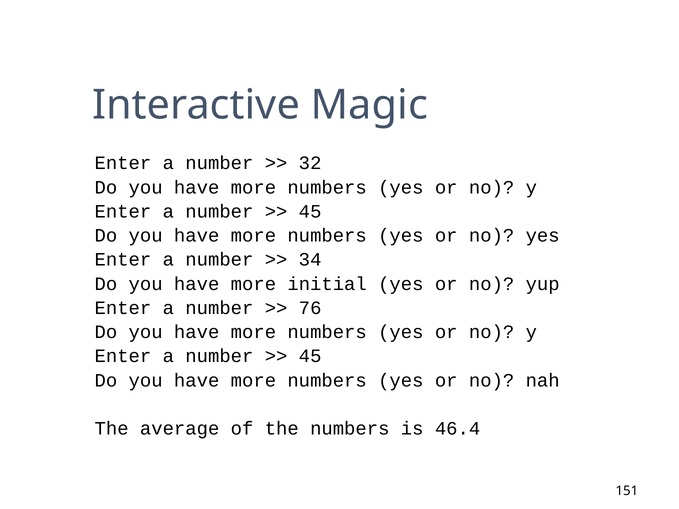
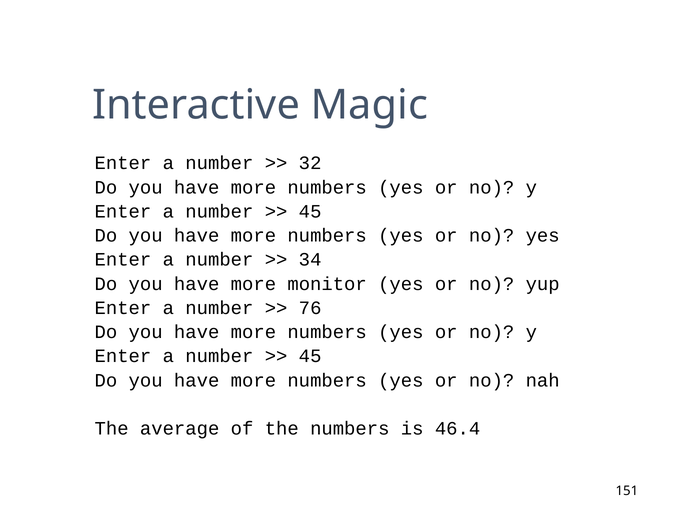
initial: initial -> monitor
